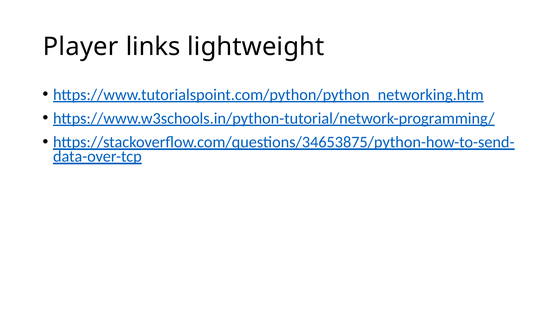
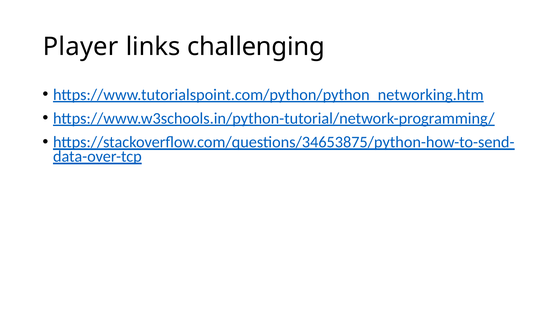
lightweight: lightweight -> challenging
